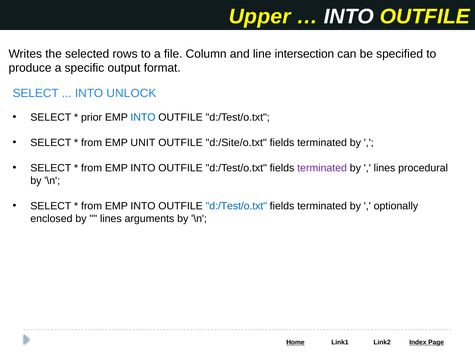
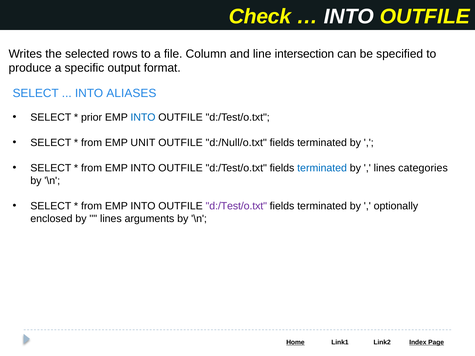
Upper: Upper -> Check
UNLOCK: UNLOCK -> ALIASES
d:/Site/o.txt: d:/Site/o.txt -> d:/Null/o.txt
terminated at (322, 168) colour: purple -> blue
procedural: procedural -> categories
d:/Test/o.txt at (236, 206) colour: blue -> purple
